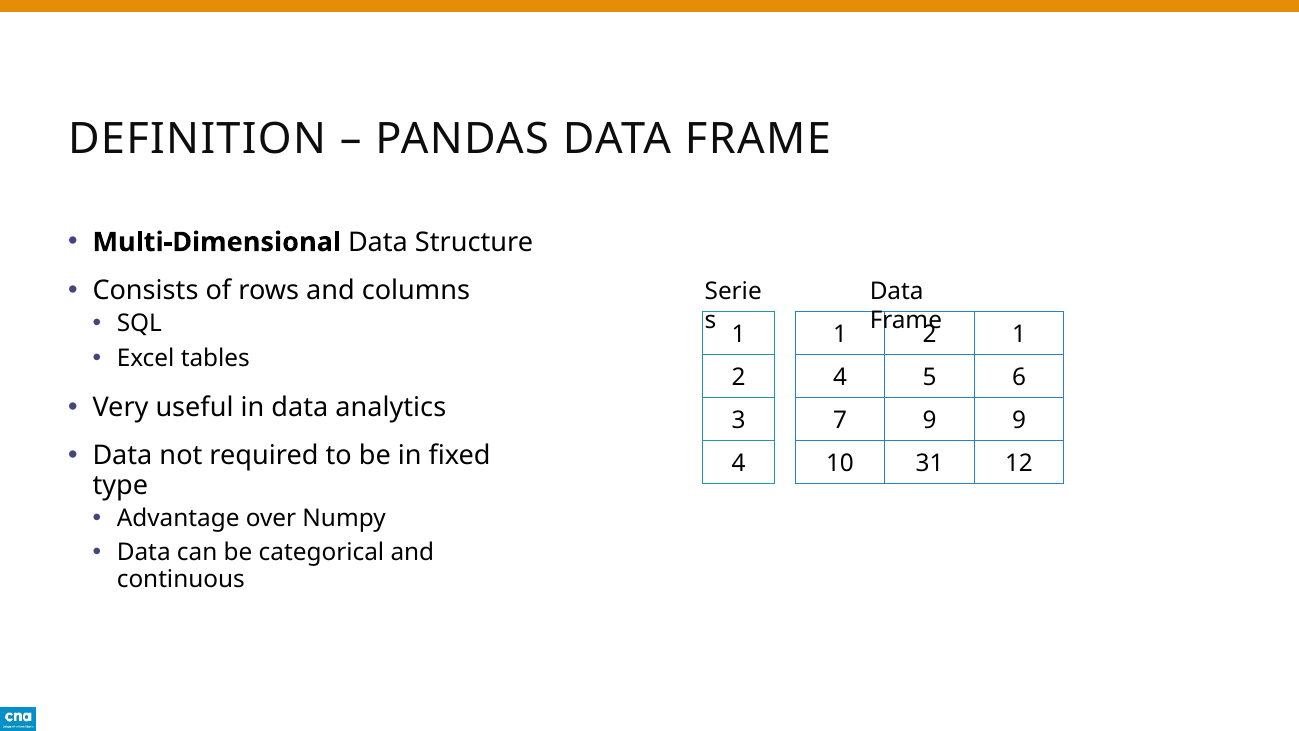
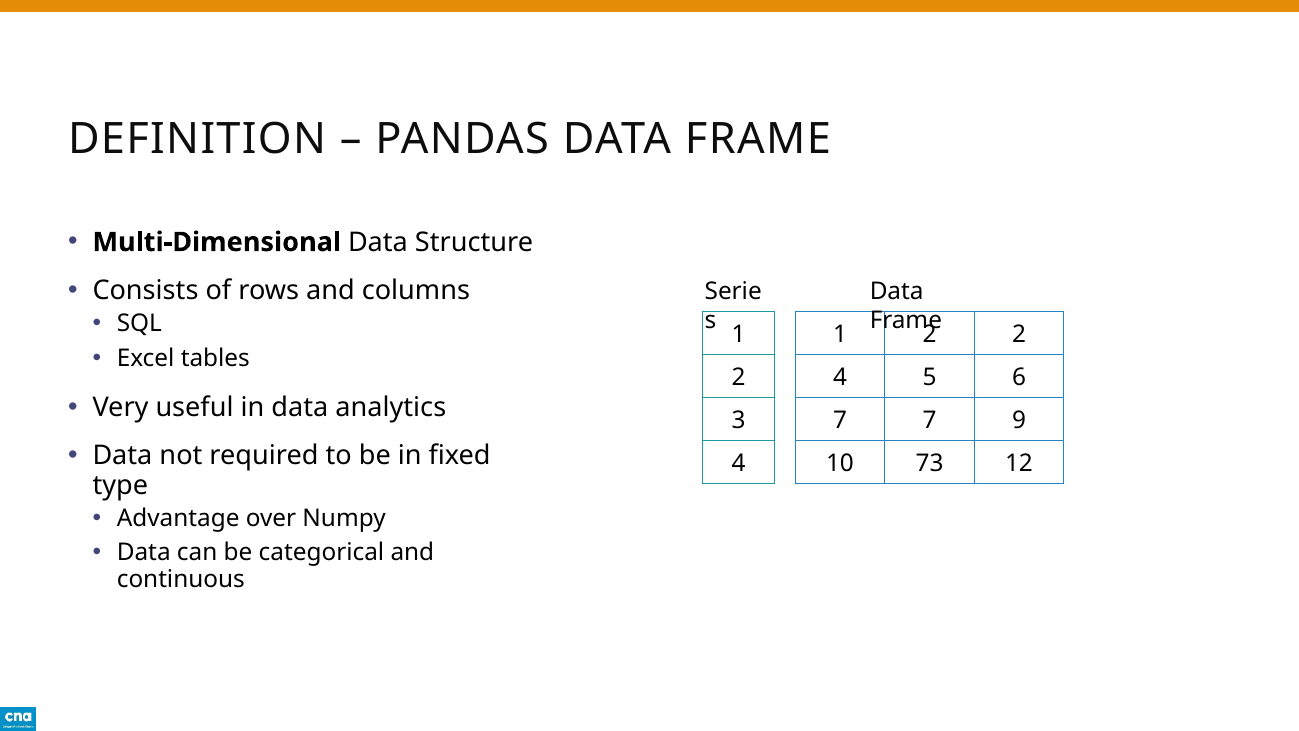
1 at (1019, 334): 1 -> 2
7 9: 9 -> 7
31: 31 -> 73
